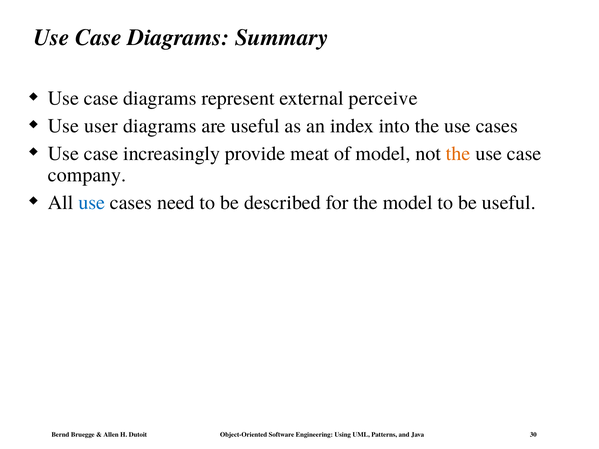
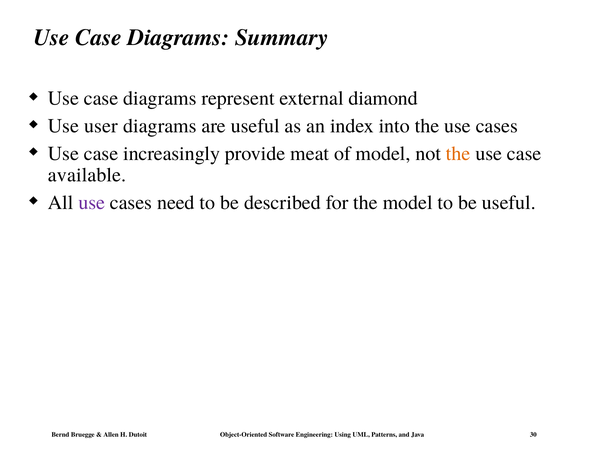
perceive: perceive -> diamond
company: company -> available
use at (92, 203) colour: blue -> purple
